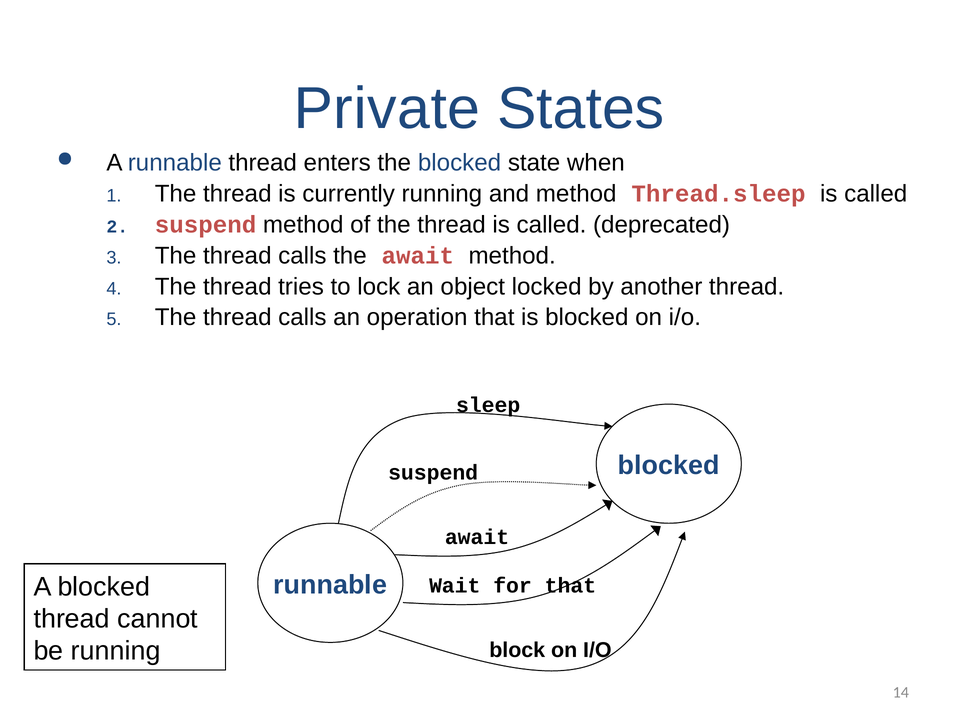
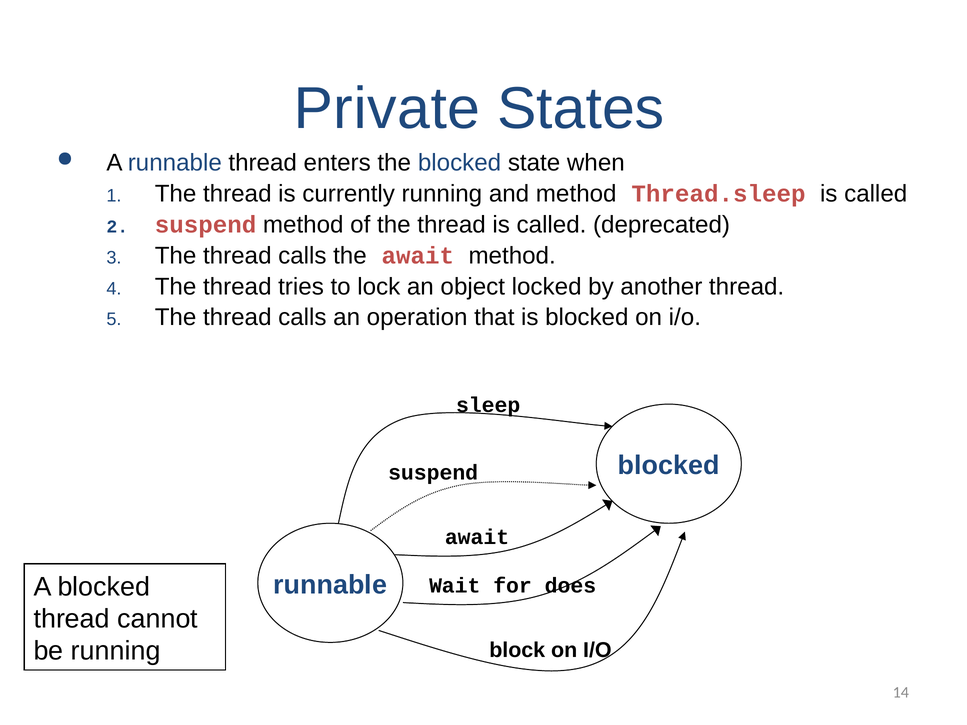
for that: that -> does
